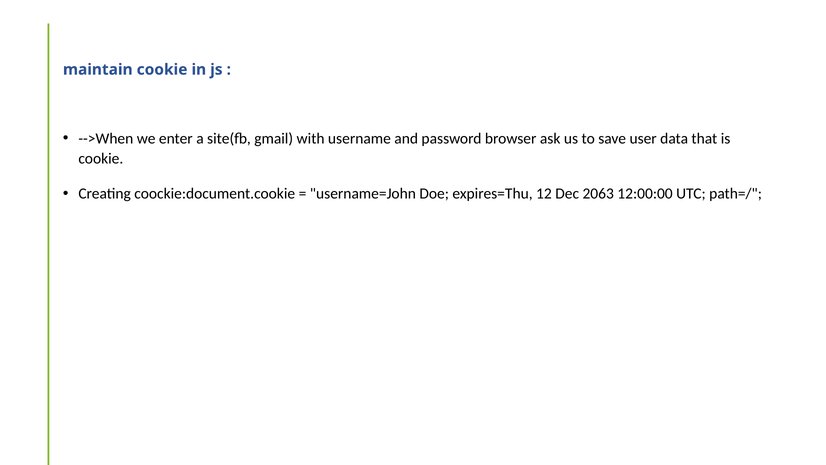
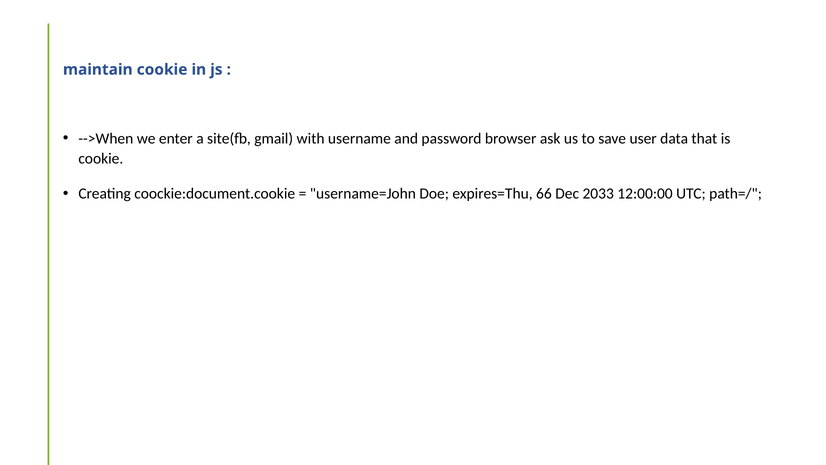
12: 12 -> 66
2063: 2063 -> 2033
